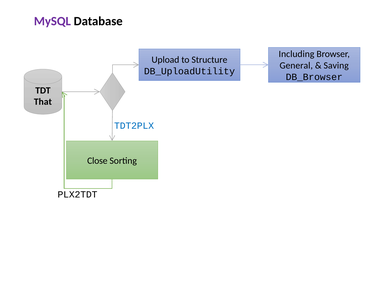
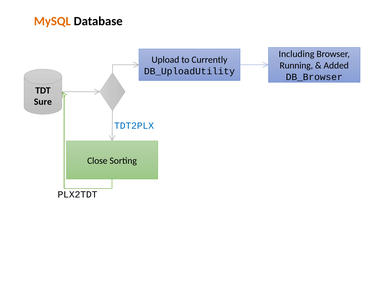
MySQL colour: purple -> orange
Structure: Structure -> Currently
General: General -> Running
Saving: Saving -> Added
That: That -> Sure
